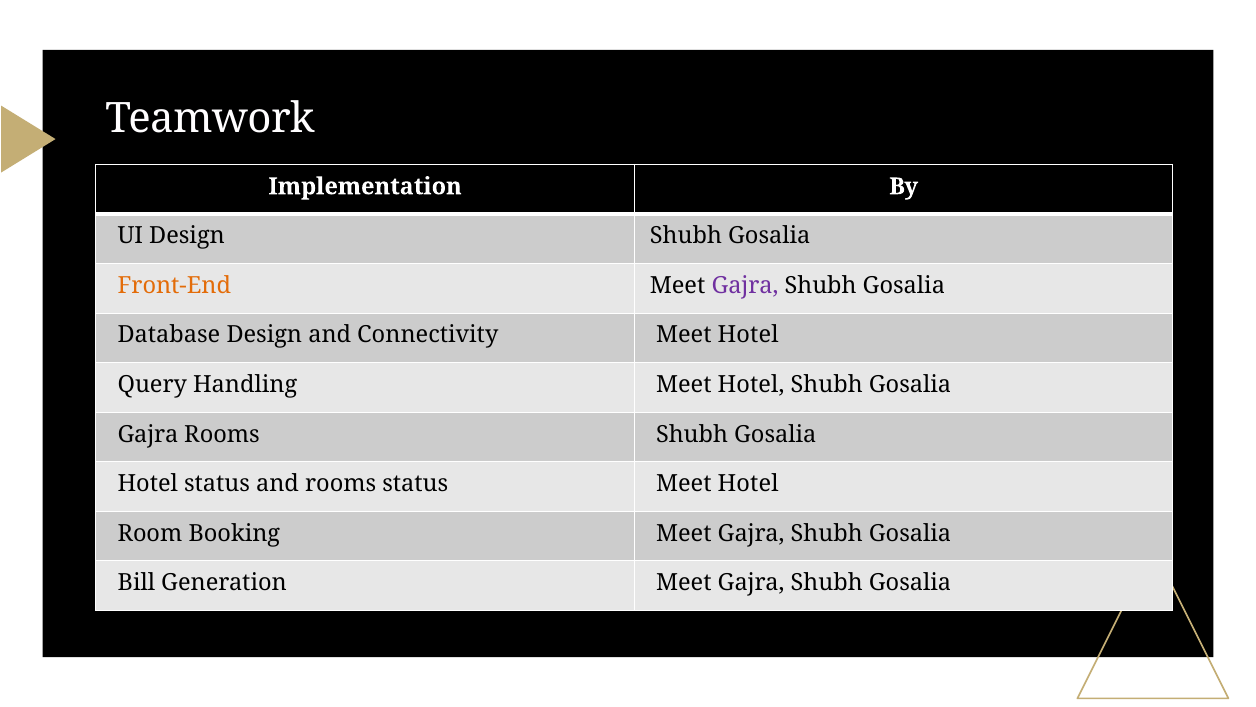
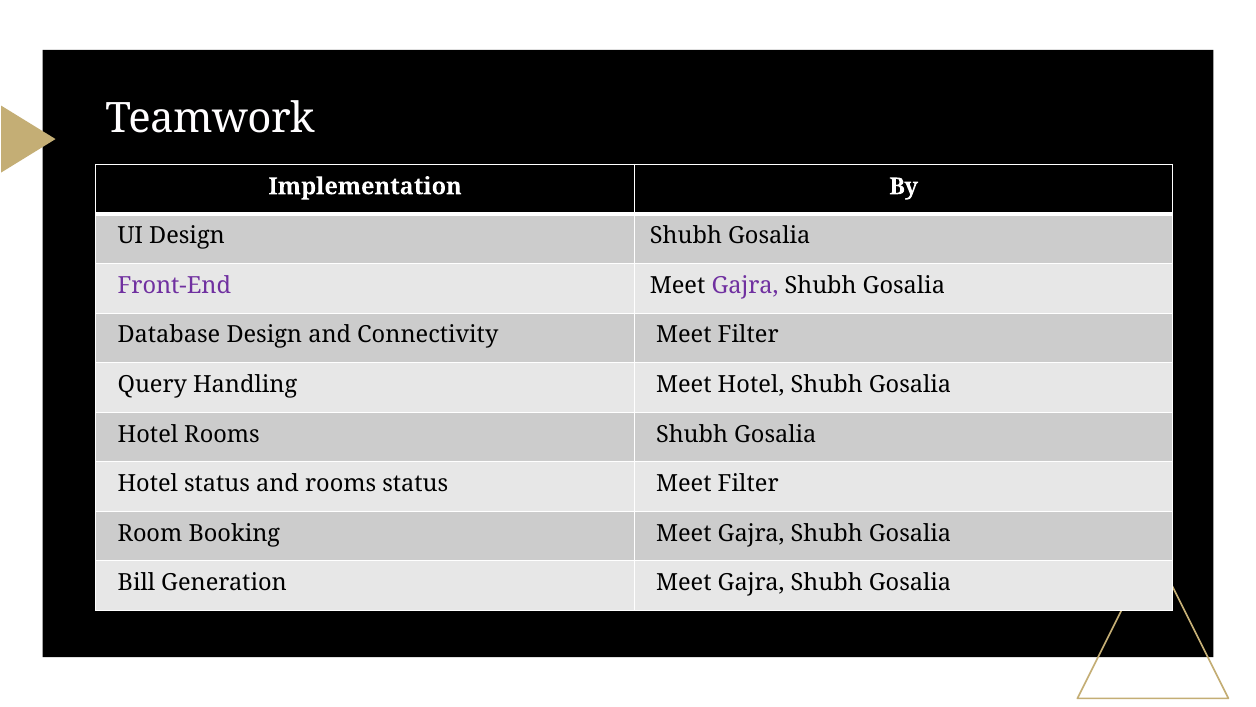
Front-End colour: orange -> purple
Connectivity Meet Hotel: Hotel -> Filter
Gajra at (148, 434): Gajra -> Hotel
status Meet Hotel: Hotel -> Filter
